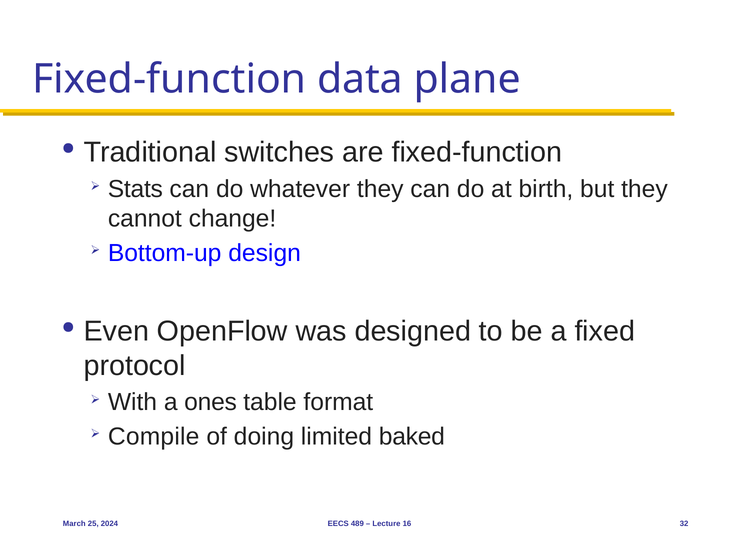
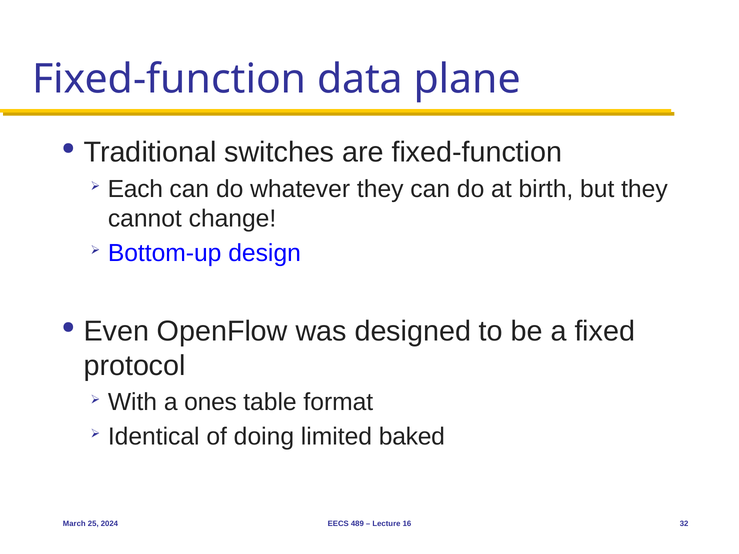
Stats: Stats -> Each
Compile: Compile -> Identical
